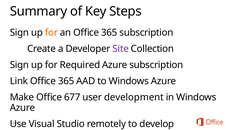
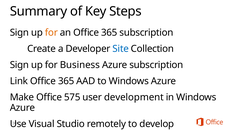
Site colour: purple -> blue
Required: Required -> Business
677: 677 -> 575
